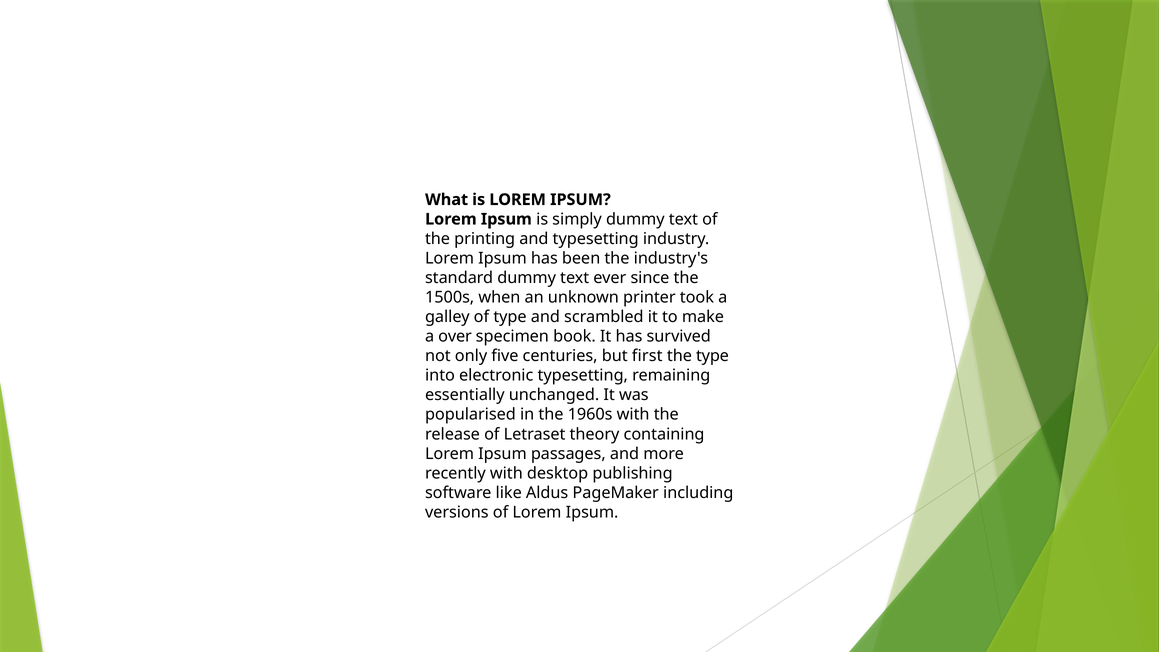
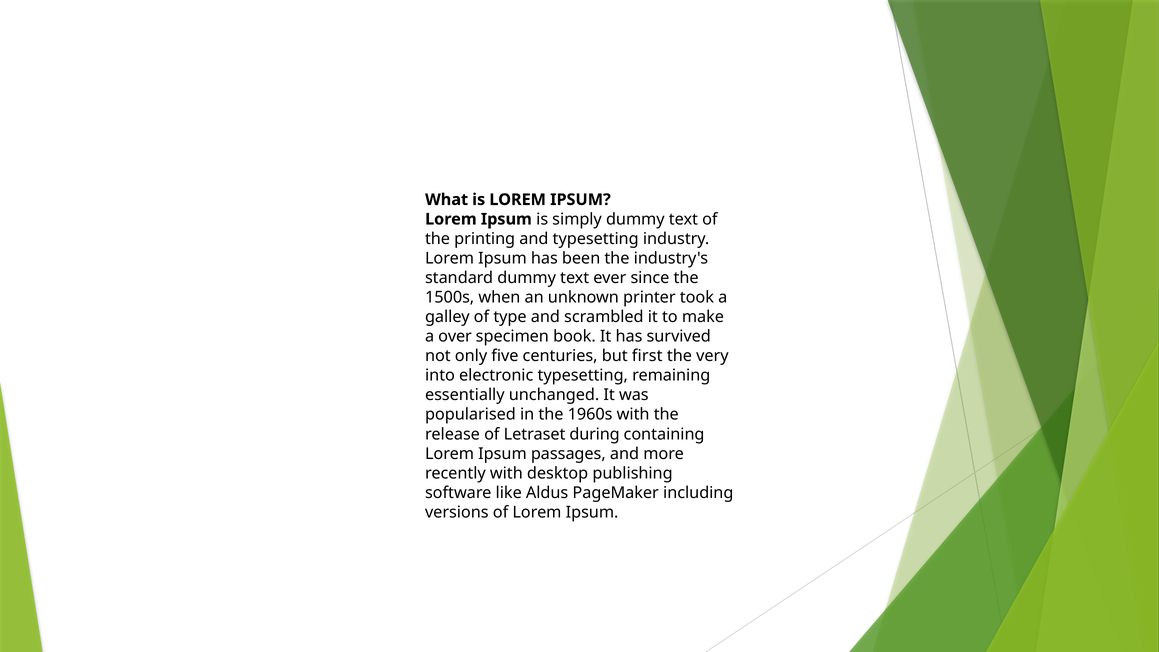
the type: type -> very
theory: theory -> during
